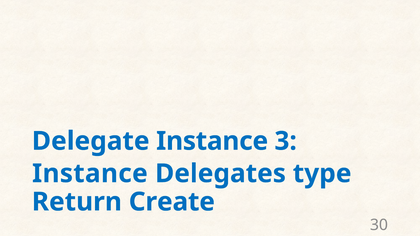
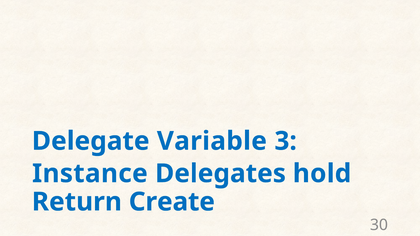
Delegate Instance: Instance -> Variable
type: type -> hold
